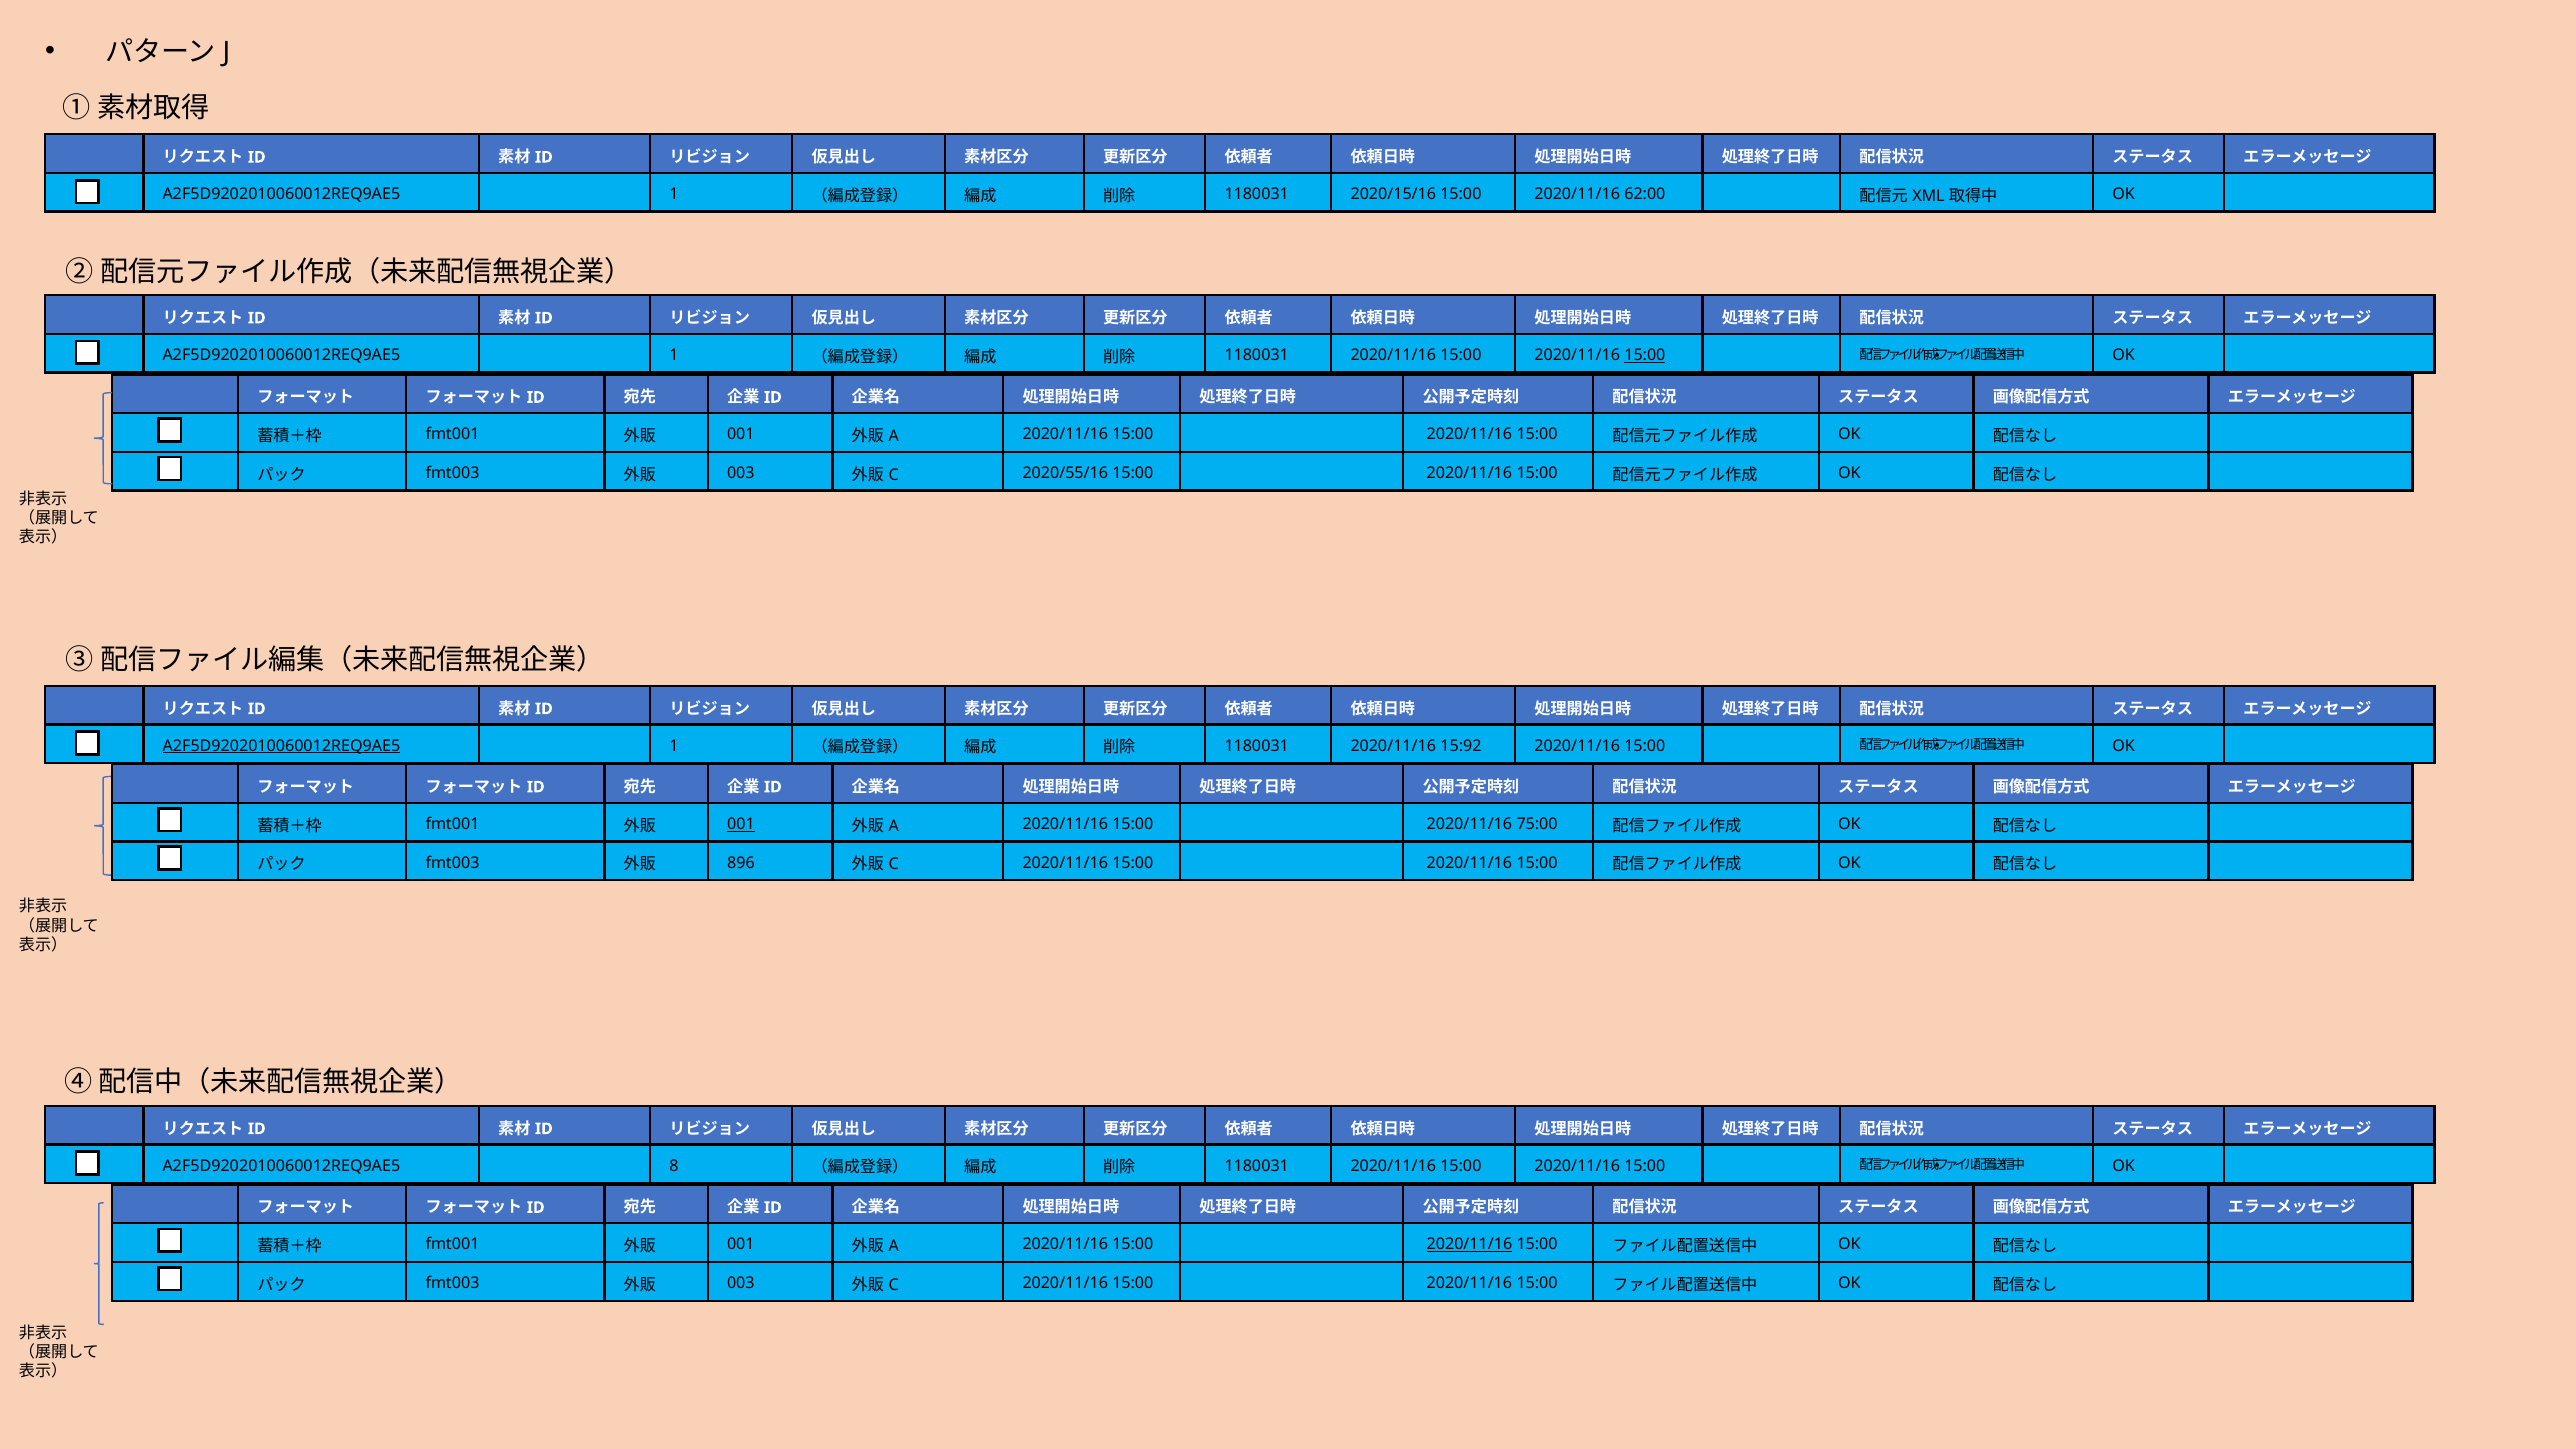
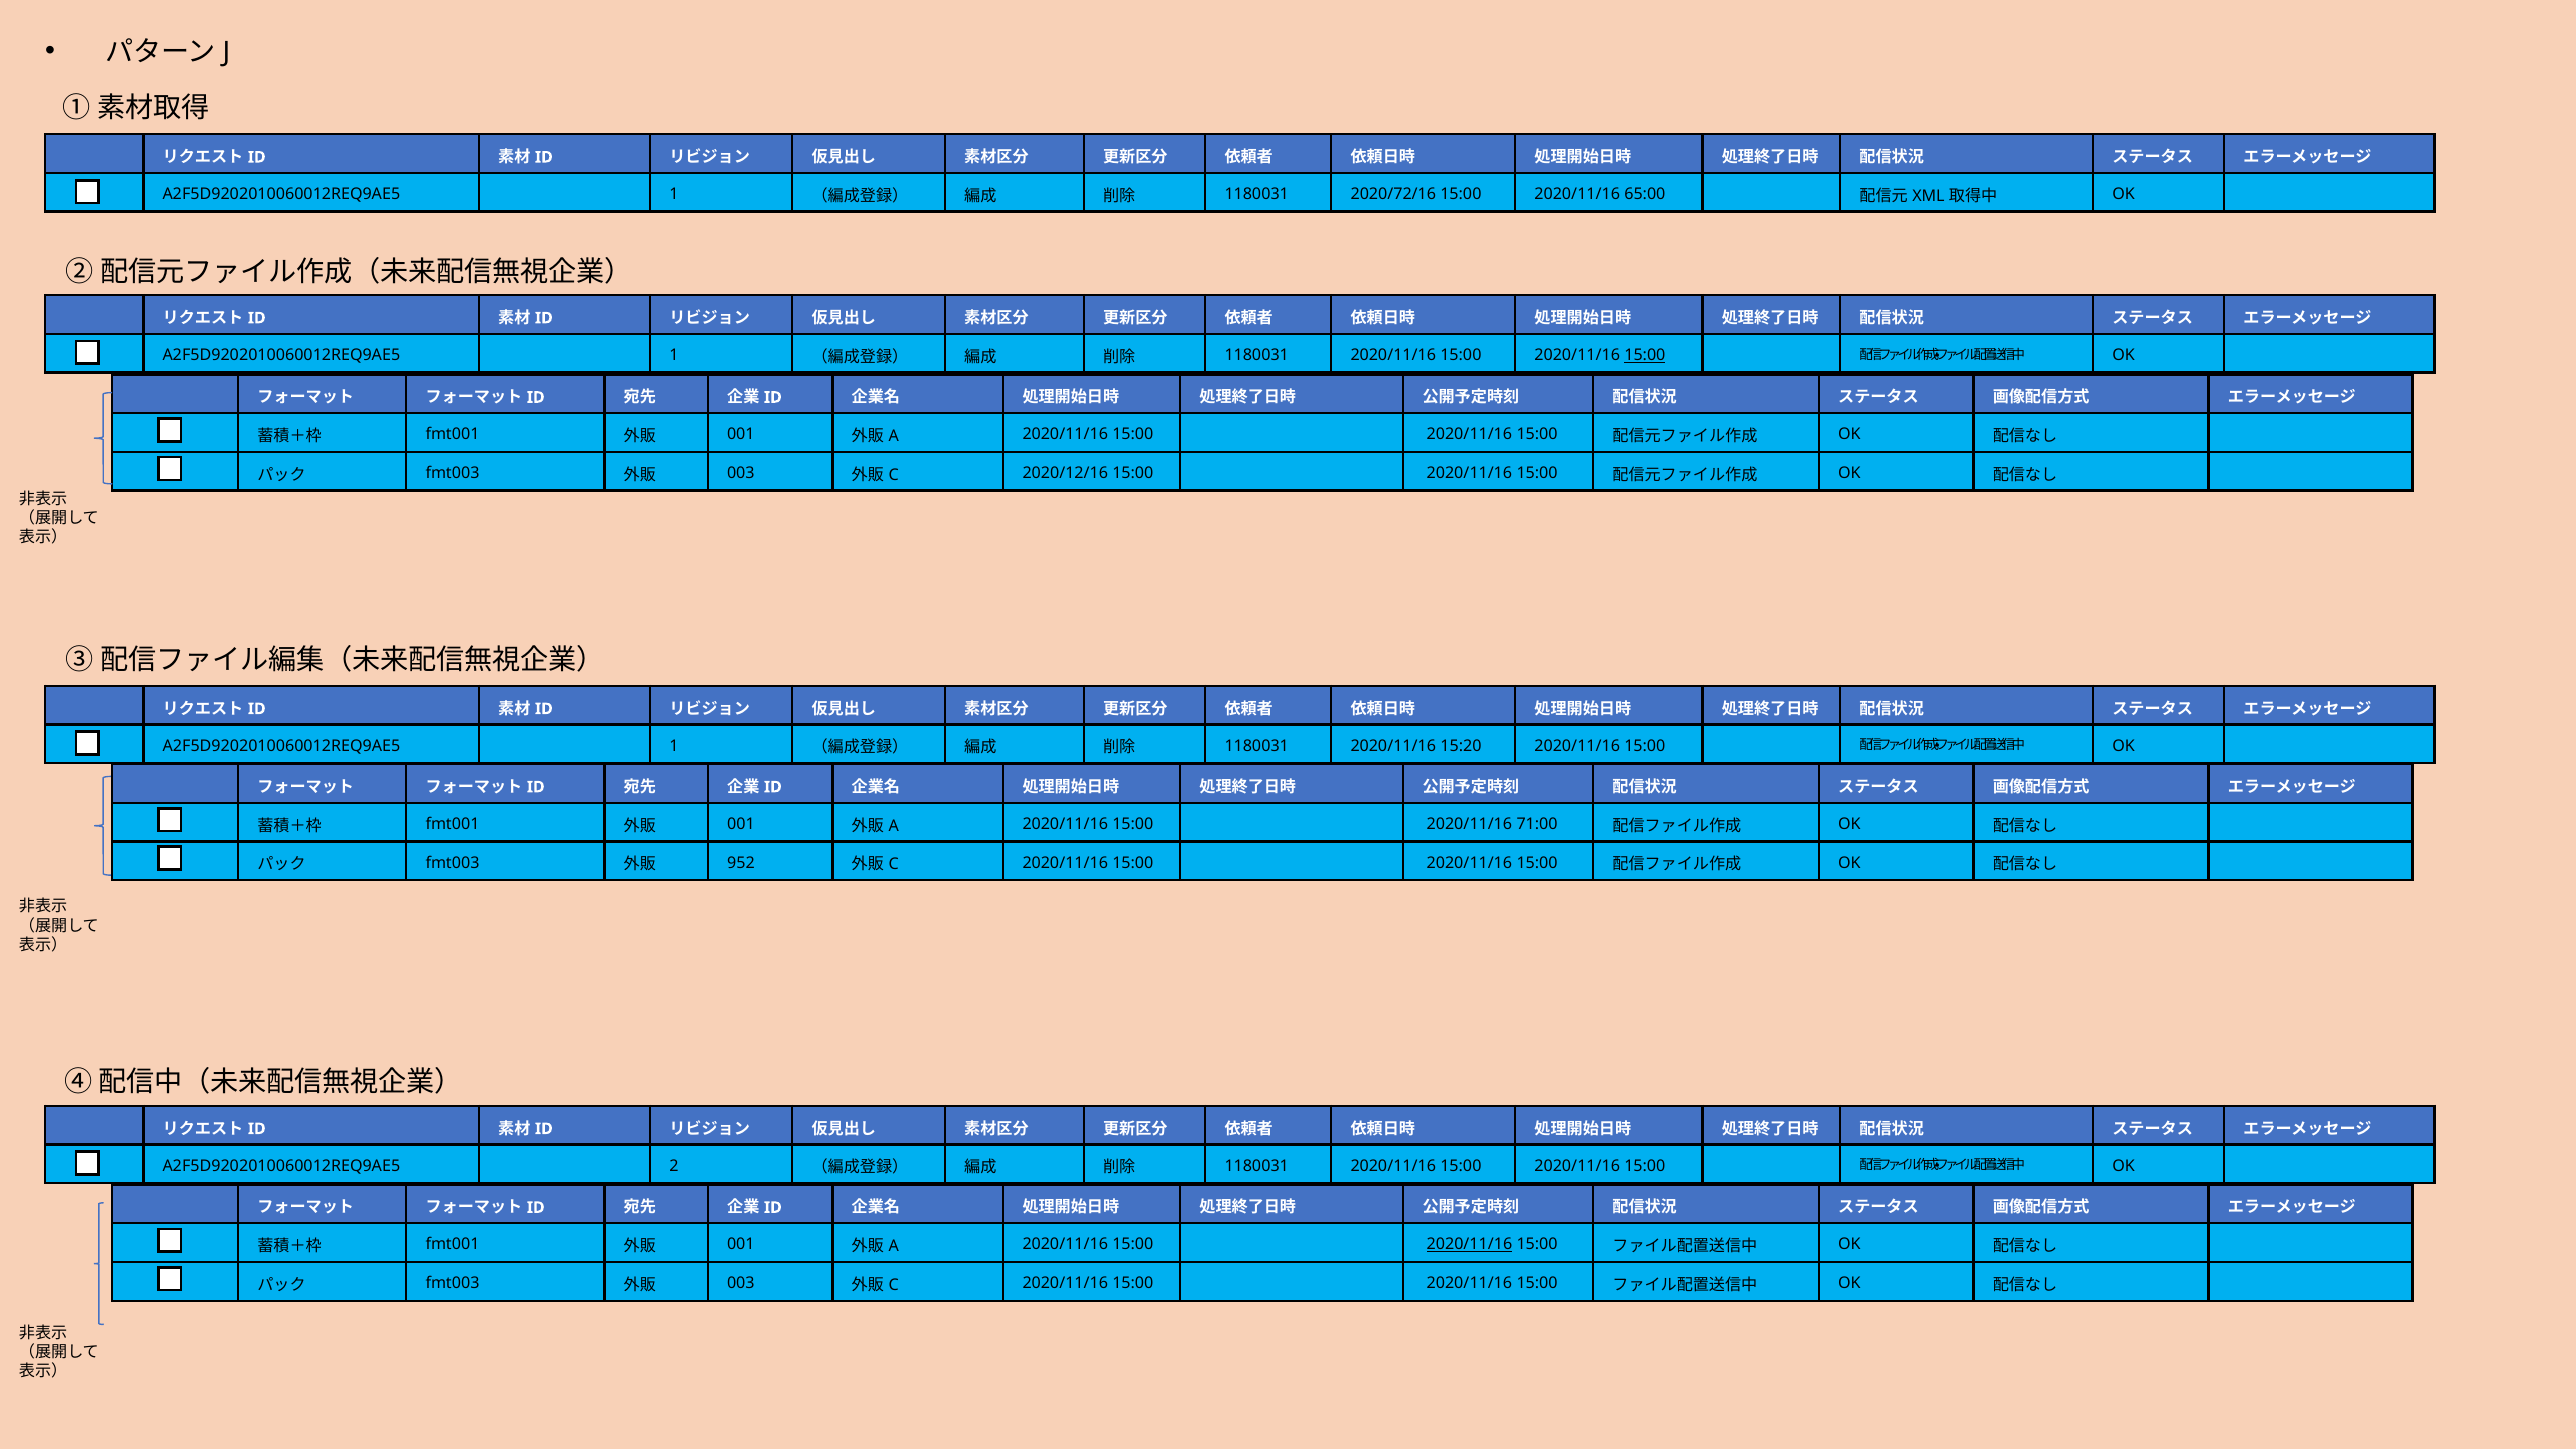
2020/15/16: 2020/15/16 -> 2020/72/16
62:00: 62:00 -> 65:00
2020/55/16: 2020/55/16 -> 2020/12/16
A2F5D9202010060012REQ9AE5 at (281, 746) underline: present -> none
15:92: 15:92 -> 15:20
001 at (741, 824) underline: present -> none
75:00: 75:00 -> 71:00
896: 896 -> 952
8: 8 -> 2
